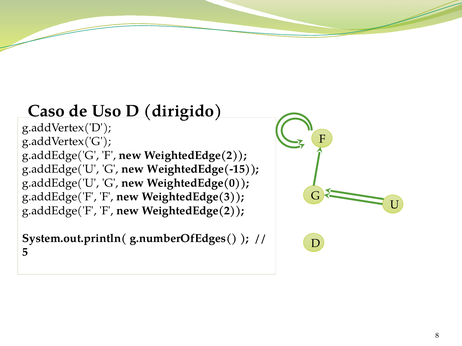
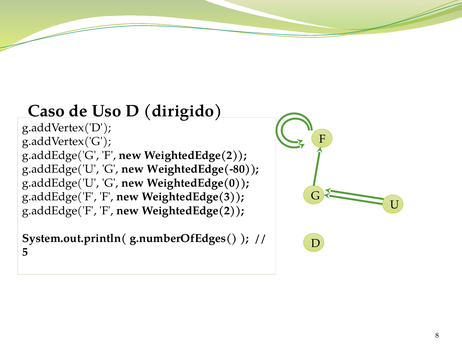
WeightedEdge(-15: WeightedEdge(-15 -> WeightedEdge(-80
